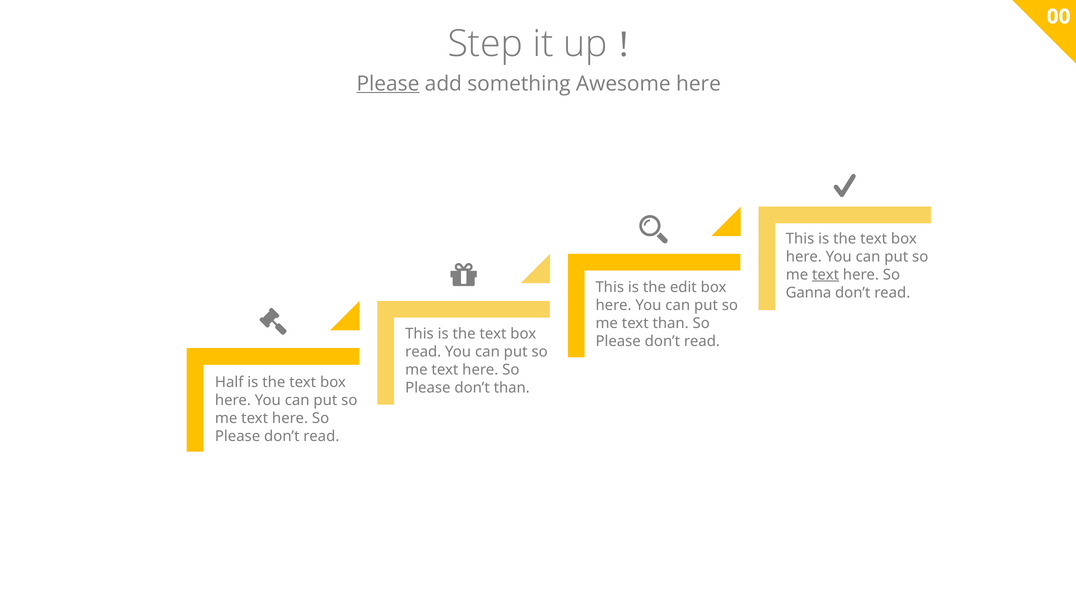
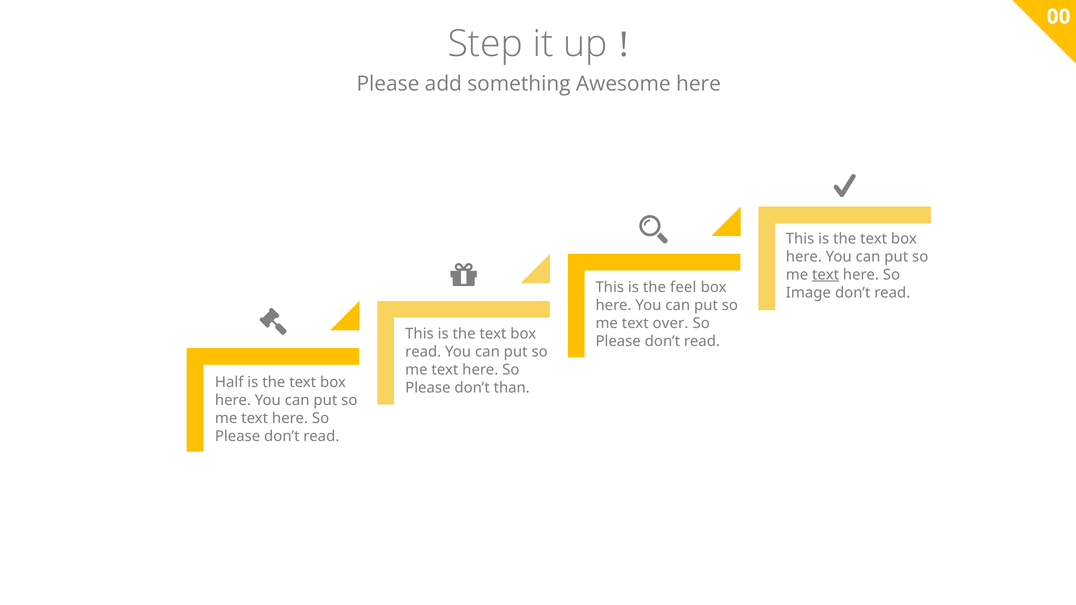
Please at (388, 84) underline: present -> none
edit: edit -> feel
Ganna: Ganna -> Image
text than: than -> over
